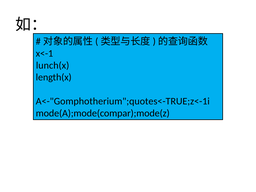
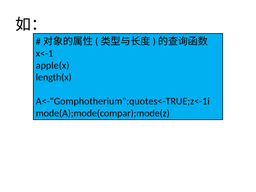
lunch(x: lunch(x -> apple(x
